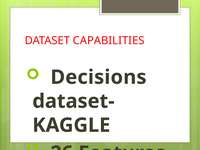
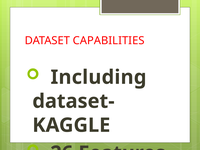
Decisions: Decisions -> Including
